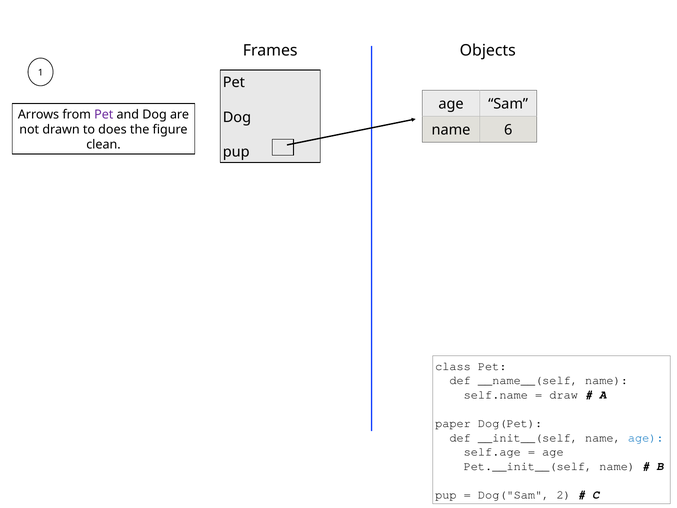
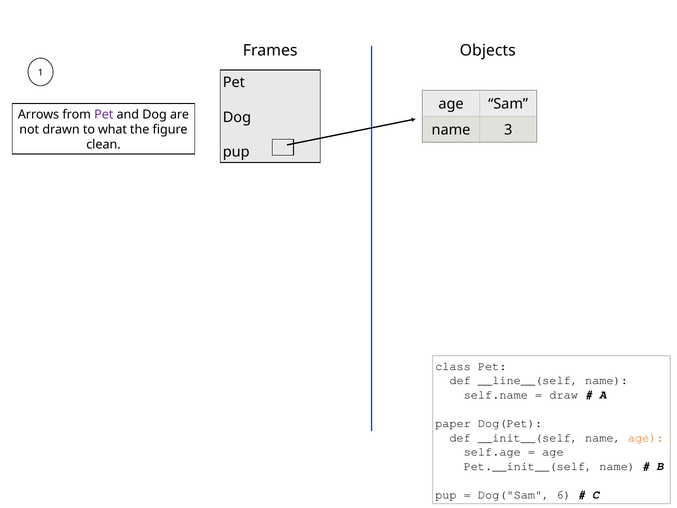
6: 6 -> 3
does: does -> what
__name__(self: __name__(self -> __line__(self
age at (646, 437) colour: blue -> orange
2: 2 -> 6
